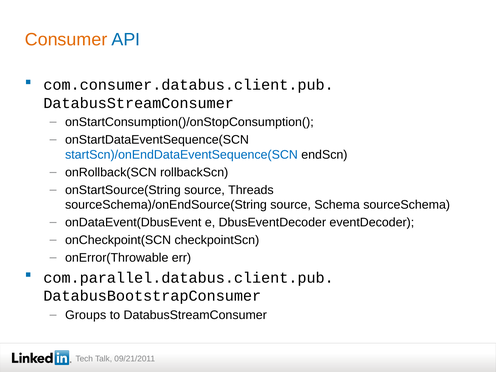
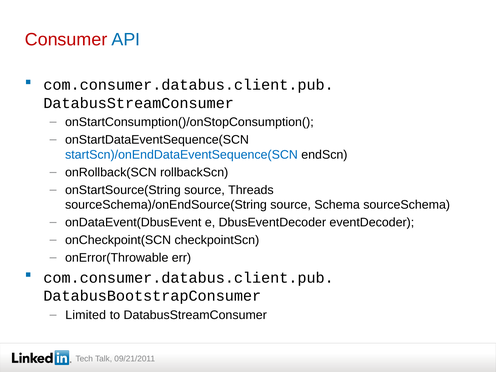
Consumer colour: orange -> red
com.parallel.databus.client.pub at (189, 278): com.parallel.databus.client.pub -> com.consumer.databus.client.pub
Groups: Groups -> Limited
